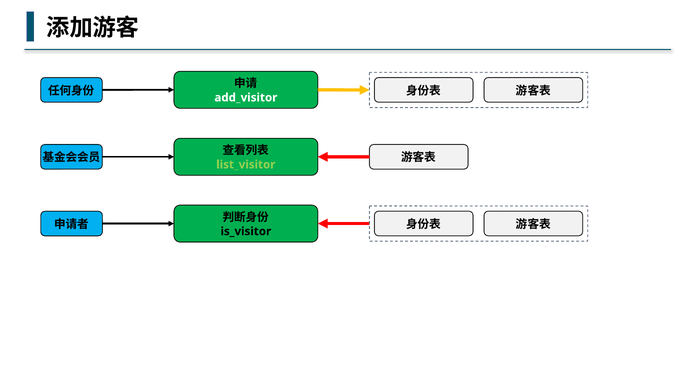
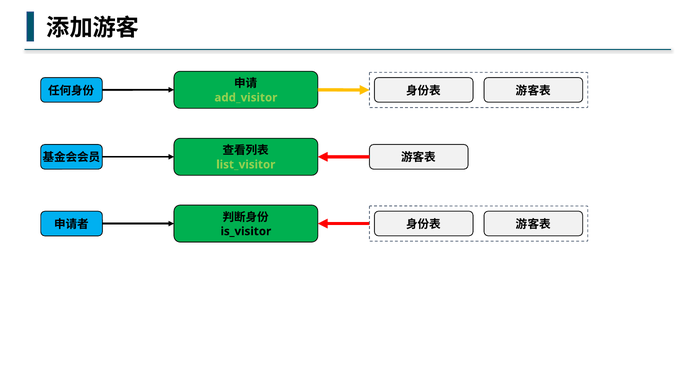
add_visitor colour: white -> light green
